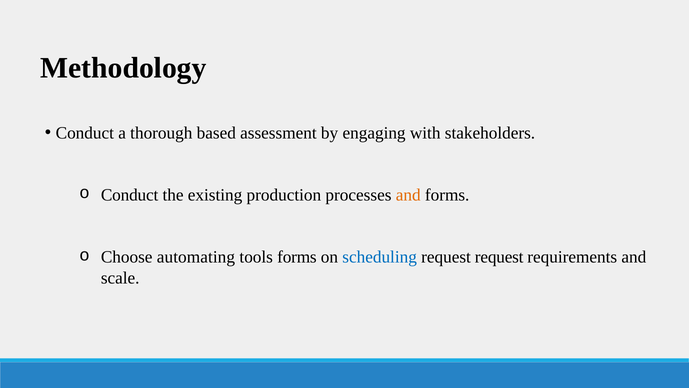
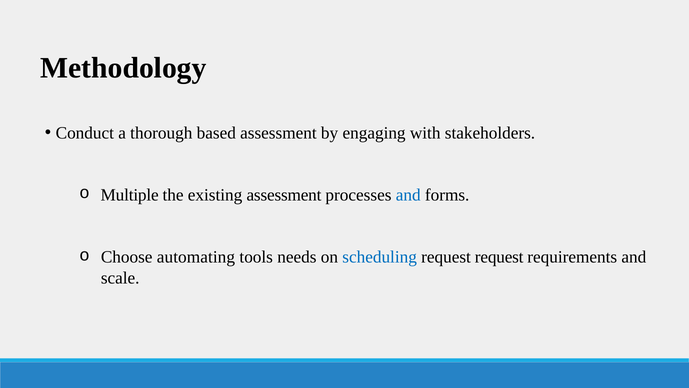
Conduct at (130, 195): Conduct -> Multiple
existing production: production -> assessment
and at (408, 195) colour: orange -> blue
tools forms: forms -> needs
